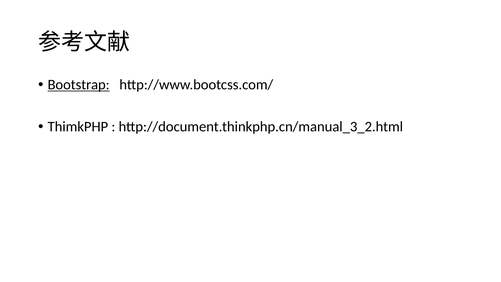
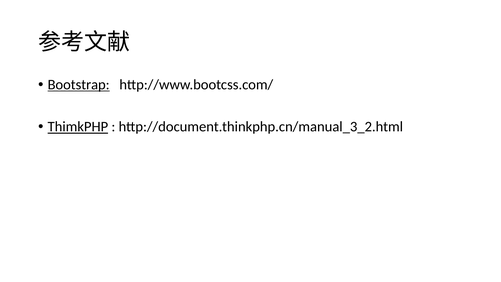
ThimkPHP underline: none -> present
